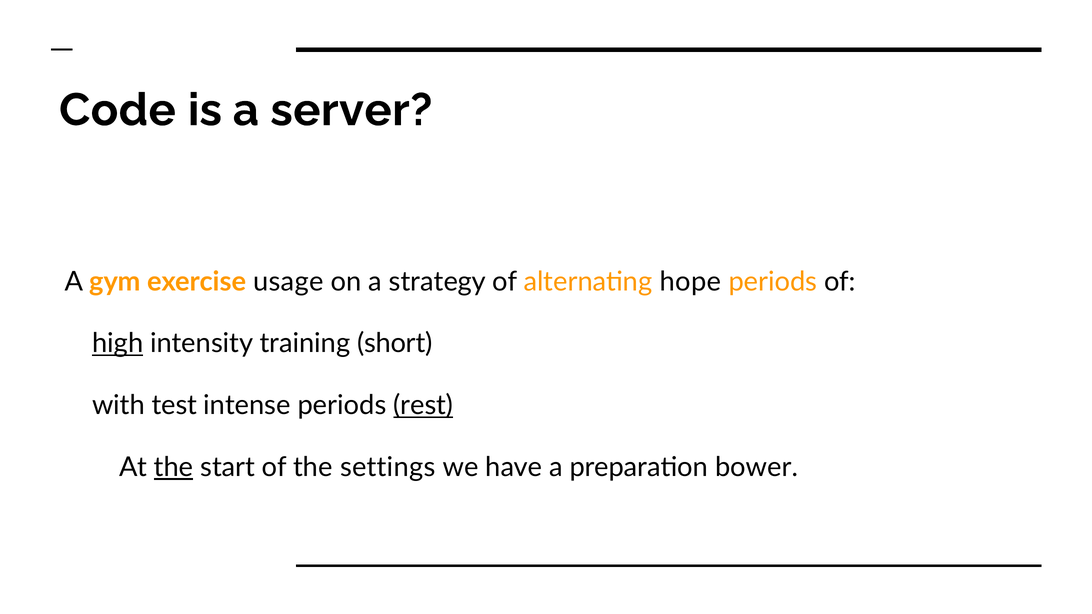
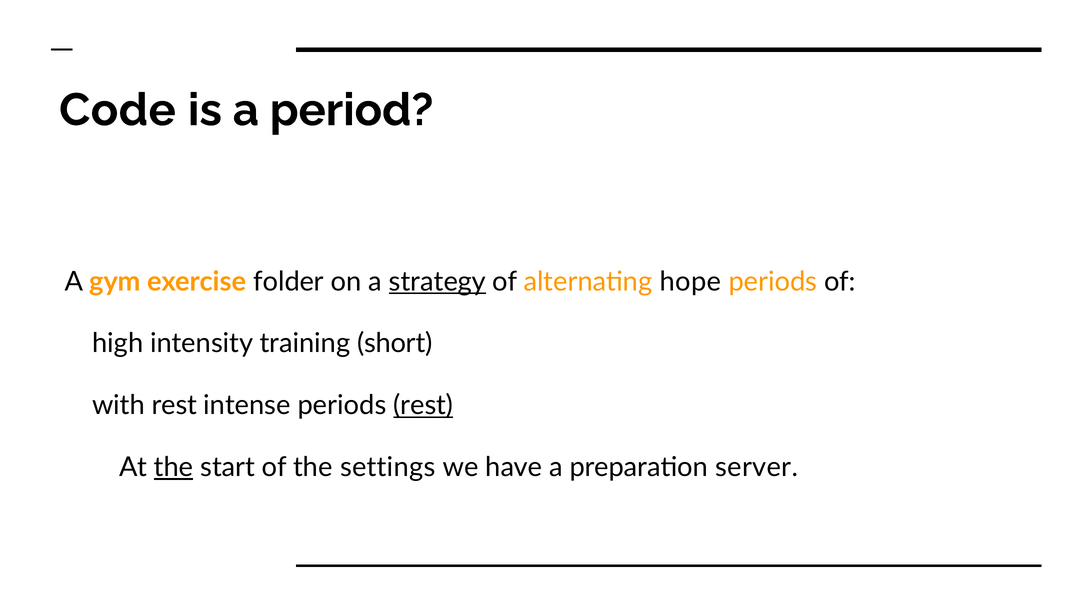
server: server -> period
usage: usage -> folder
strategy underline: none -> present
high underline: present -> none
with test: test -> rest
bower: bower -> server
